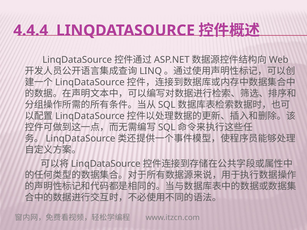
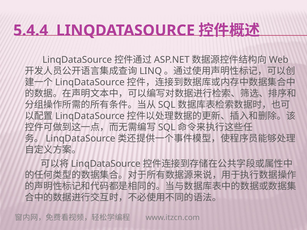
4.4.4: 4.4.4 -> 5.4.4
